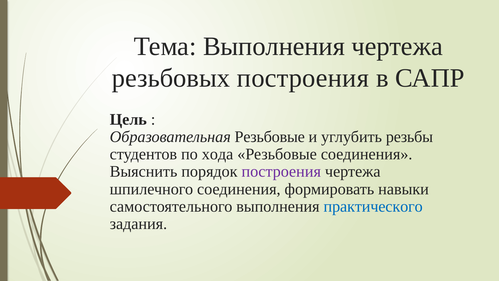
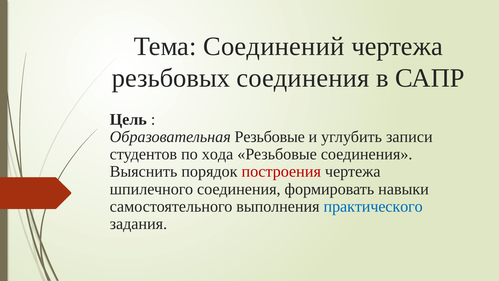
Тема Выполнения: Выполнения -> Соединений
резьбовых построения: построения -> соединения
резьбы: резьбы -> записи
построения at (281, 171) colour: purple -> red
